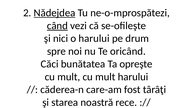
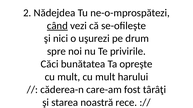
Nădejdea underline: present -> none
o harului: harului -> uşurezi
oricând: oricând -> privirile
